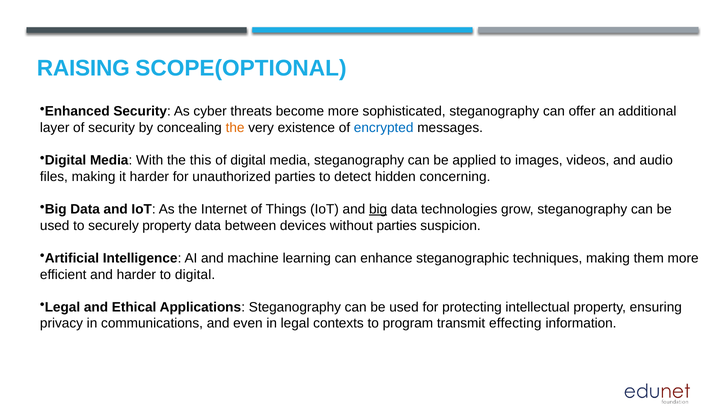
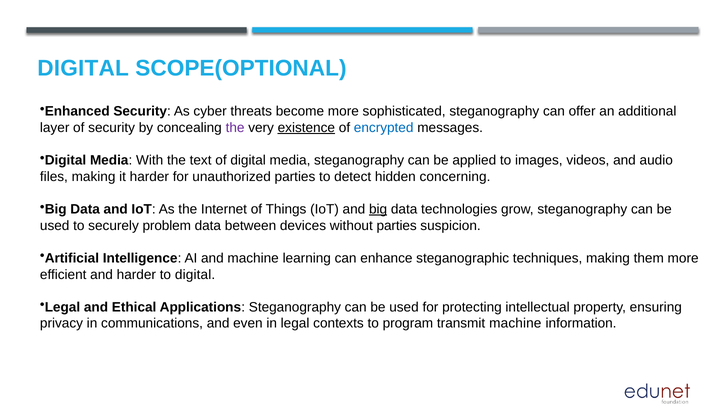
RAISING at (83, 68): RAISING -> DIGITAL
the at (235, 128) colour: orange -> purple
existence underline: none -> present
this: this -> text
securely property: property -> problem
transmit effecting: effecting -> machine
